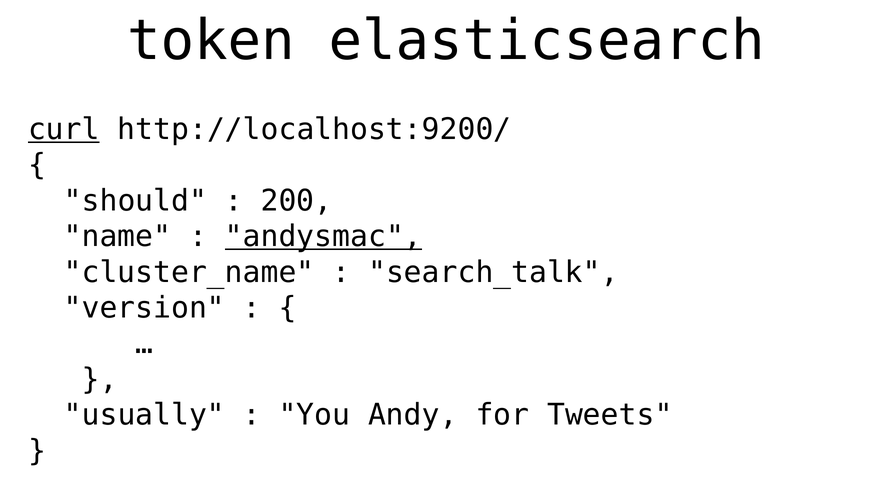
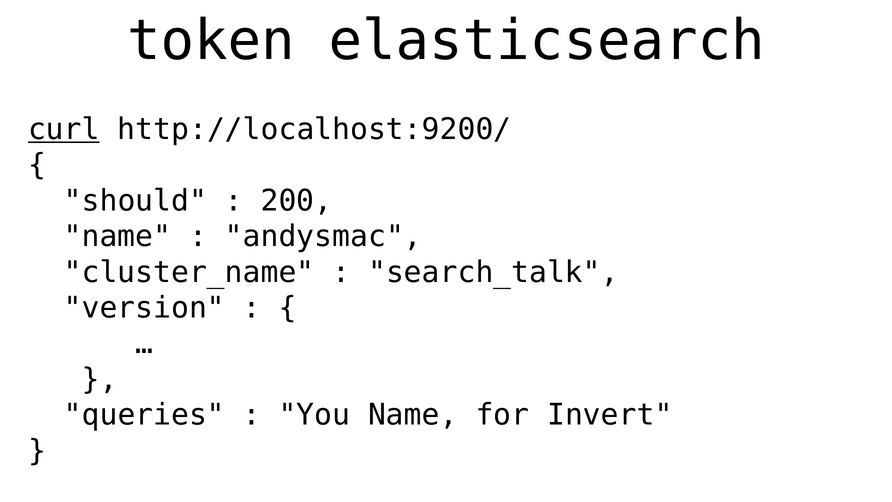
andysmac underline: present -> none
usually: usually -> queries
You Andy: Andy -> Name
Tweets: Tweets -> Invert
